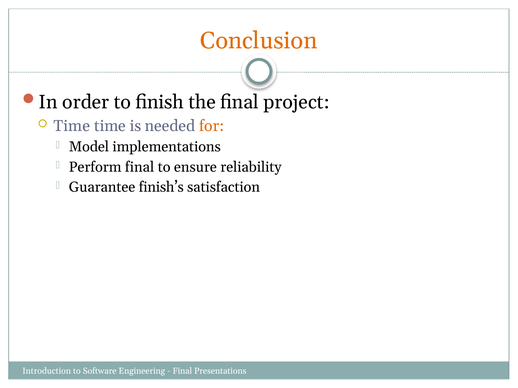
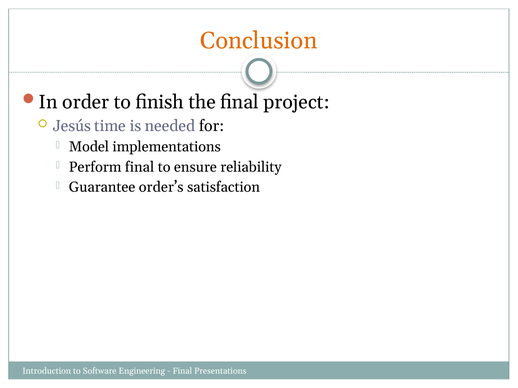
Time at (72, 126): Time -> Jesús
for colour: orange -> black
finish’s: finish’s -> order’s
